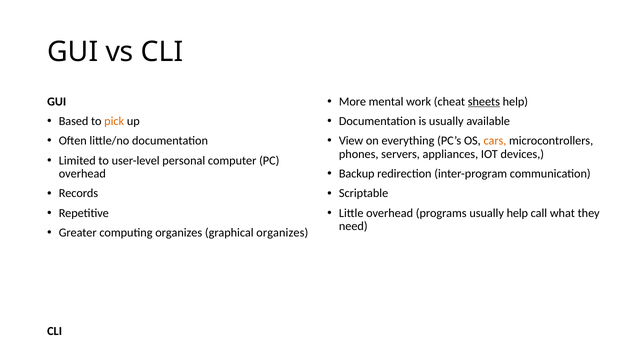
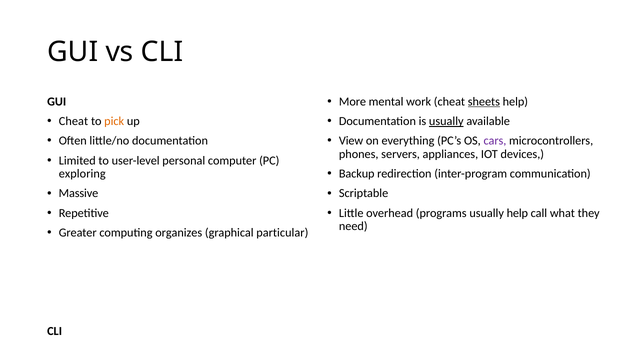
Based at (74, 121): Based -> Cheat
usually at (446, 121) underline: none -> present
cars colour: orange -> purple
overhead at (82, 174): overhead -> exploring
Records: Records -> Massive
graphical organizes: organizes -> particular
